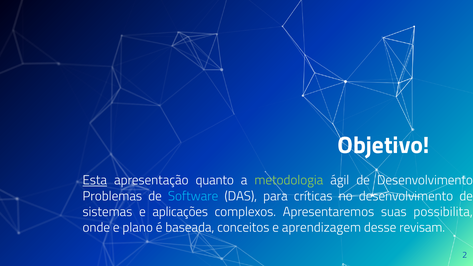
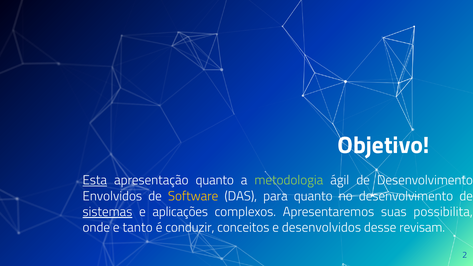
Problemas: Problemas -> Envolvidos
Software colour: light blue -> yellow
para críticas: críticas -> quanto
sistemas underline: none -> present
plano: plano -> tanto
baseada: baseada -> conduzir
aprendizagem: aprendizagem -> desenvolvidos
